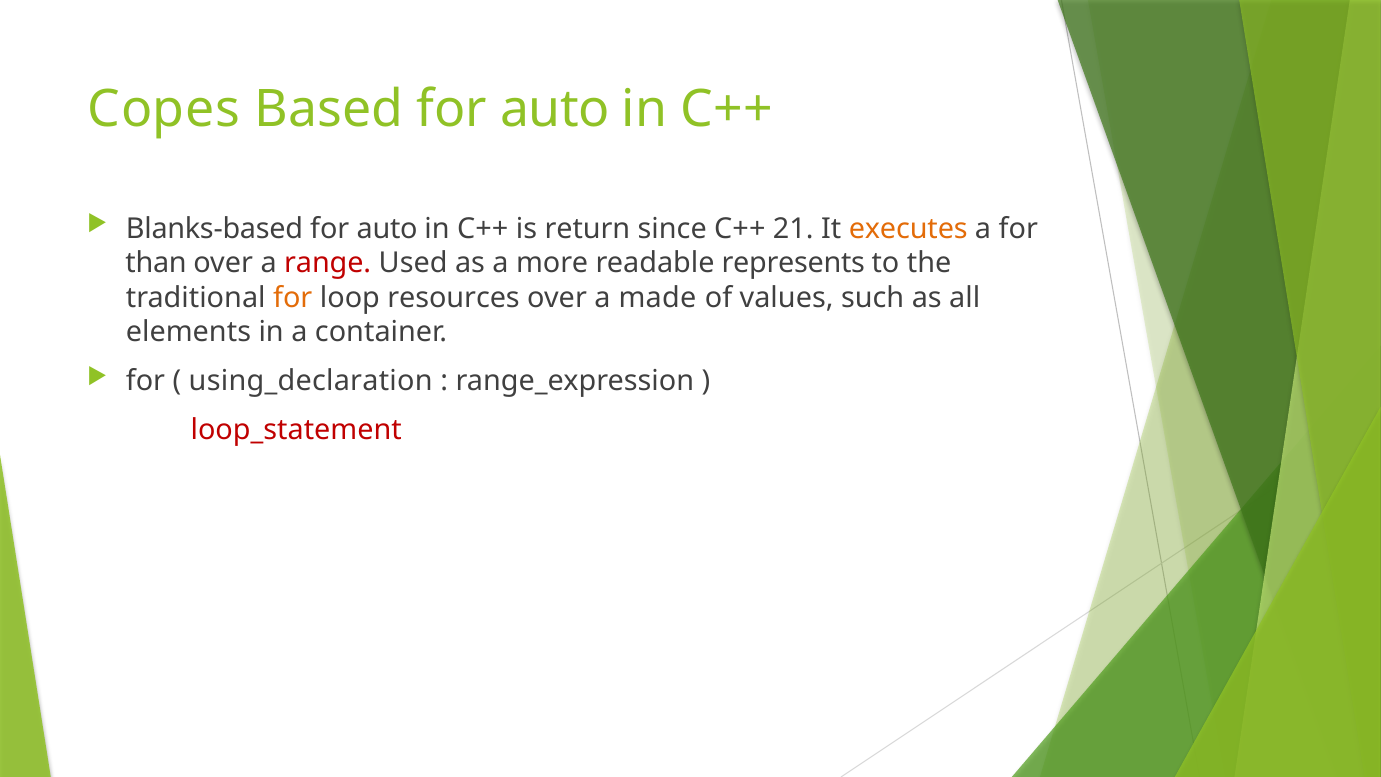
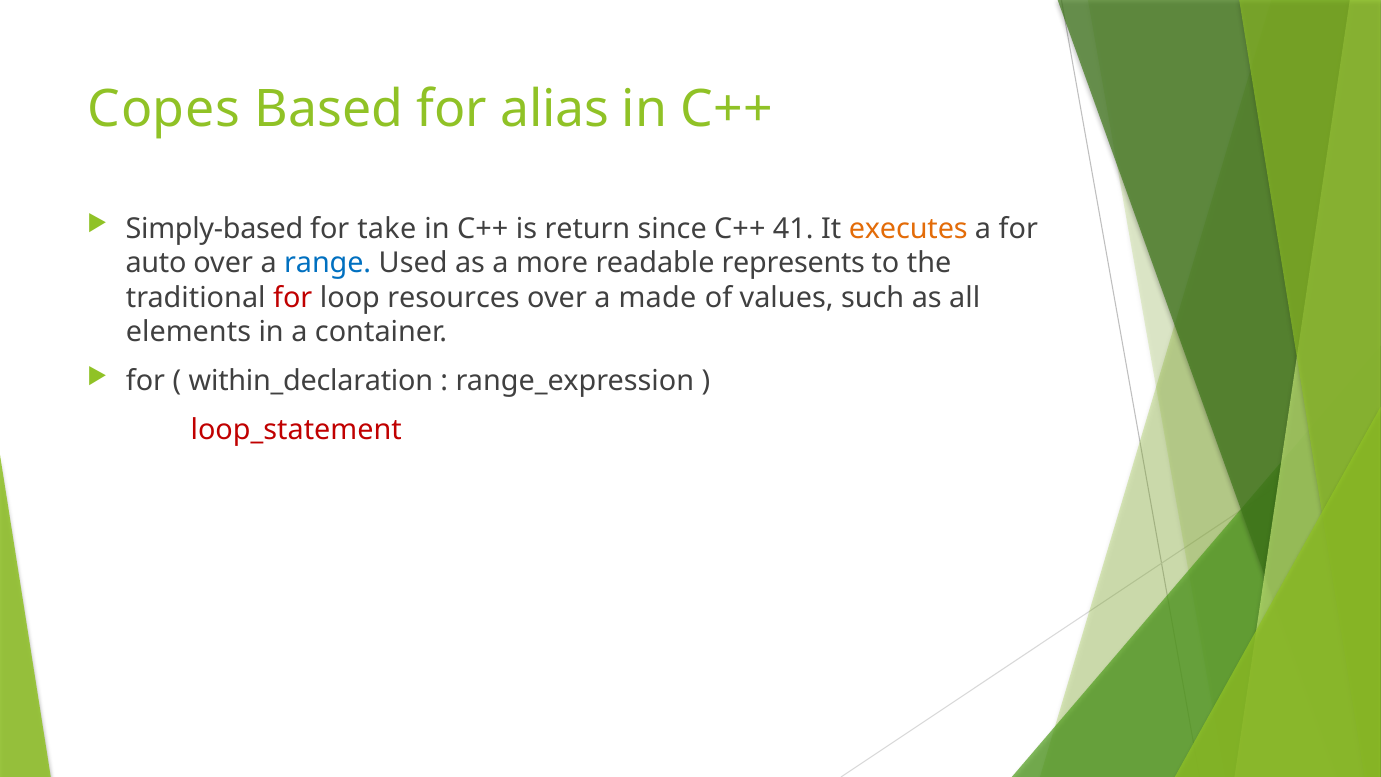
Based for auto: auto -> alias
Blanks-based: Blanks-based -> Simply-based
auto at (387, 229): auto -> take
21: 21 -> 41
than: than -> auto
range colour: red -> blue
for at (293, 298) colour: orange -> red
using_declaration: using_declaration -> within_declaration
